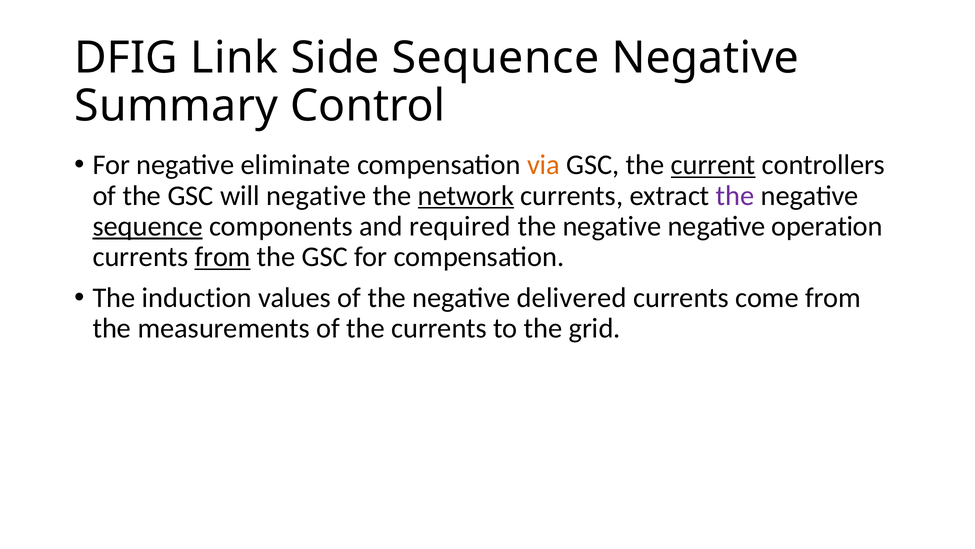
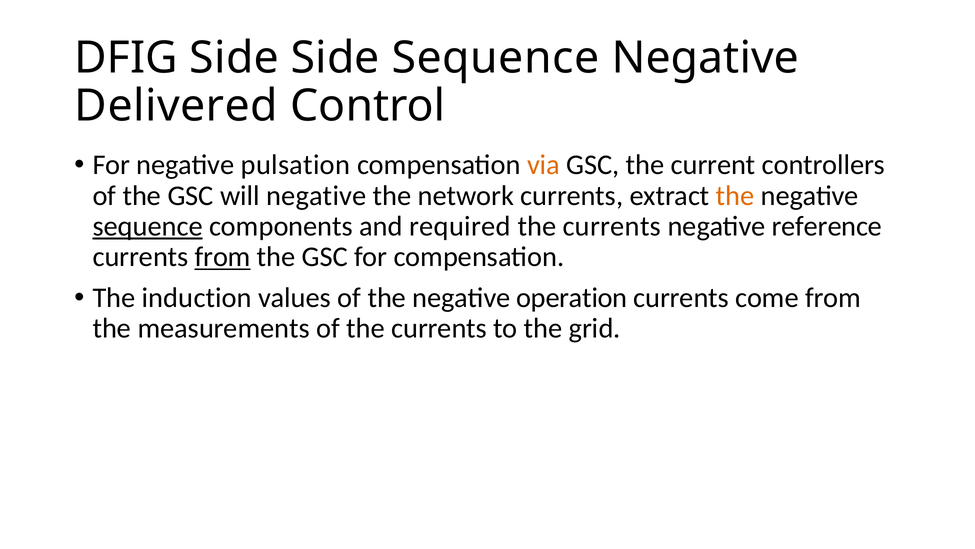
DFIG Link: Link -> Side
Summary: Summary -> Delivered
eliminate: eliminate -> pulsation
current underline: present -> none
network underline: present -> none
the at (735, 195) colour: purple -> orange
negative at (612, 226): negative -> currents
operation: operation -> reference
delivered: delivered -> operation
